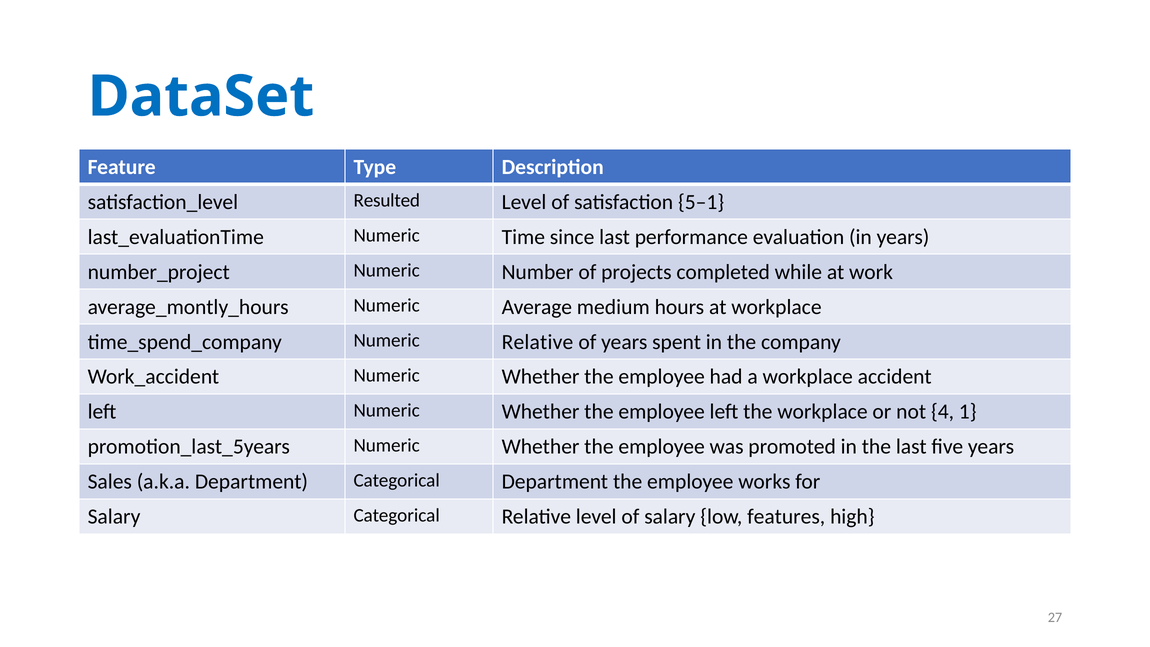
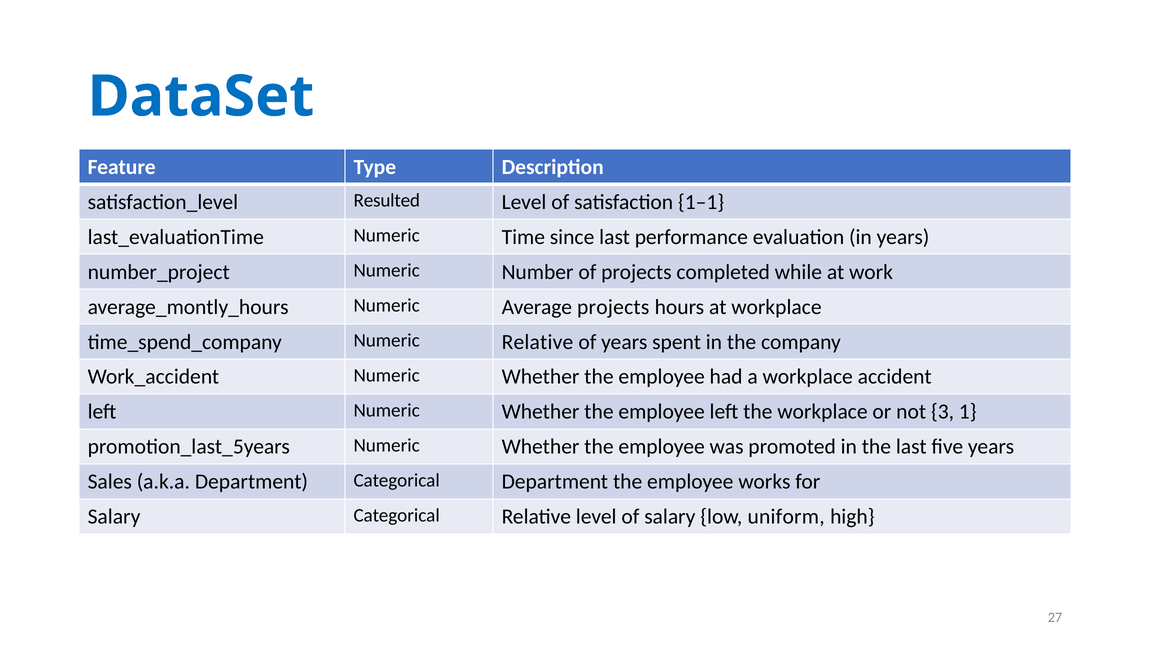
5–1: 5–1 -> 1–1
Average medium: medium -> projects
4: 4 -> 3
features: features -> uniform
